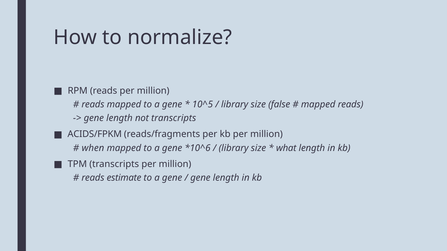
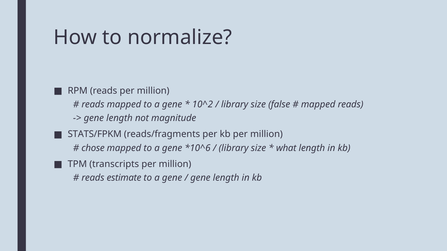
10^5: 10^5 -> 10^2
not transcripts: transcripts -> magnitude
ACIDS/FPKM: ACIDS/FPKM -> STATS/FPKM
when: when -> chose
